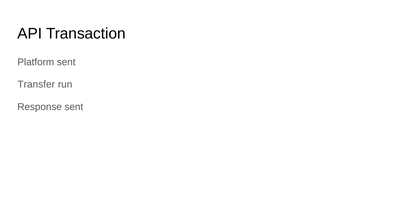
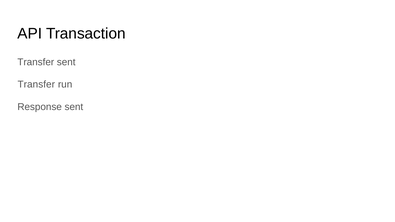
Platform at (36, 62): Platform -> Transfer
